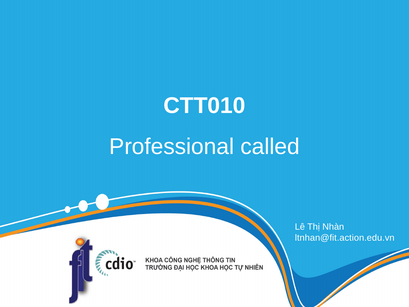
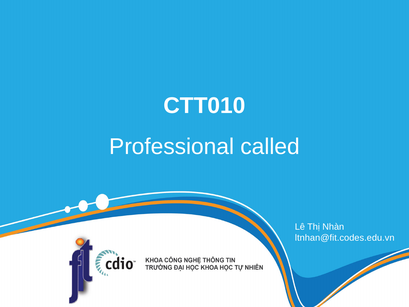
ltnhan@fit.action.edu.vn: ltnhan@fit.action.edu.vn -> ltnhan@fit.codes.edu.vn
